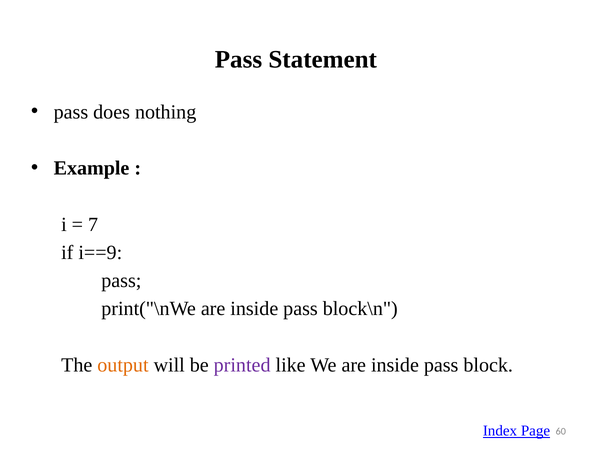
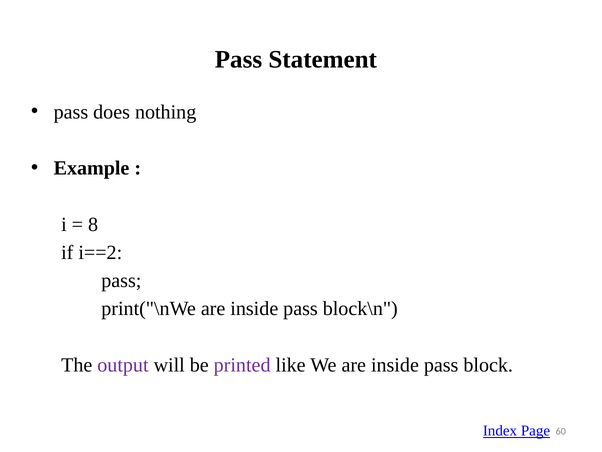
7: 7 -> 8
i==9: i==9 -> i==2
output colour: orange -> purple
